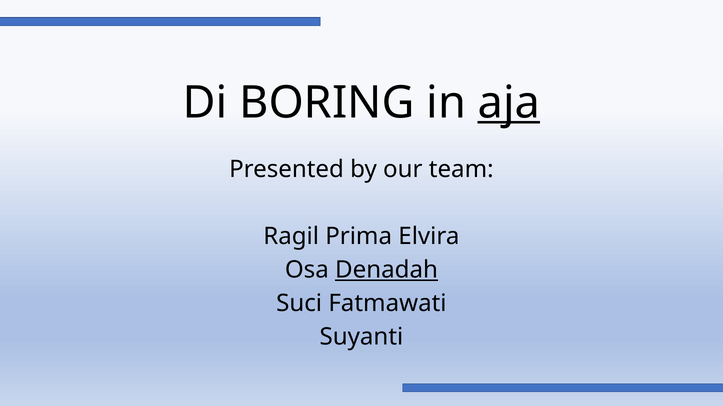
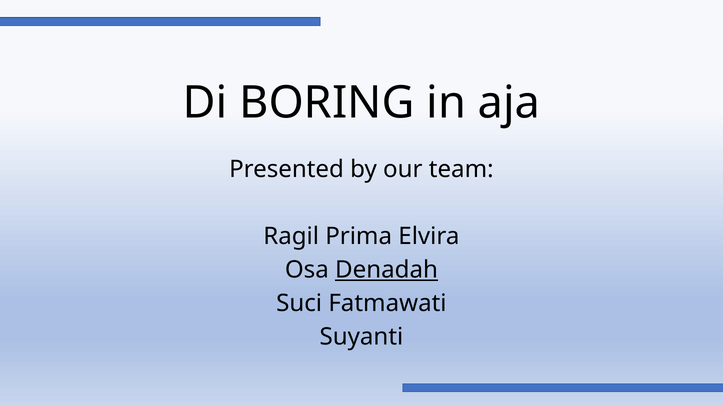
aja underline: present -> none
